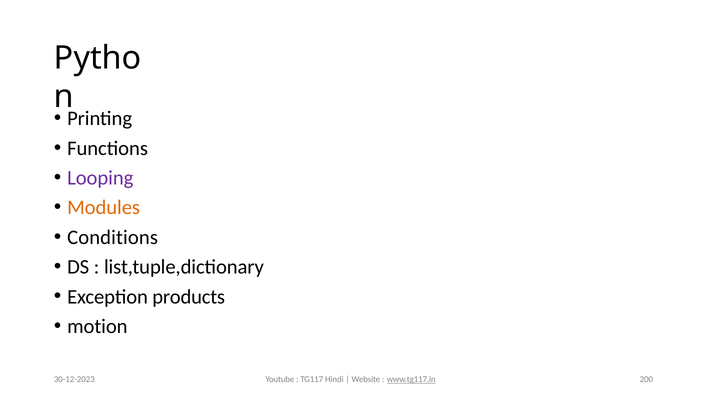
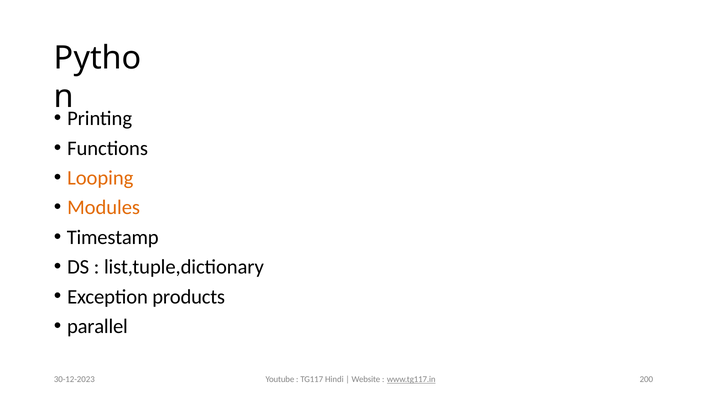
Looping colour: purple -> orange
Conditions: Conditions -> Timestamp
motion: motion -> parallel
